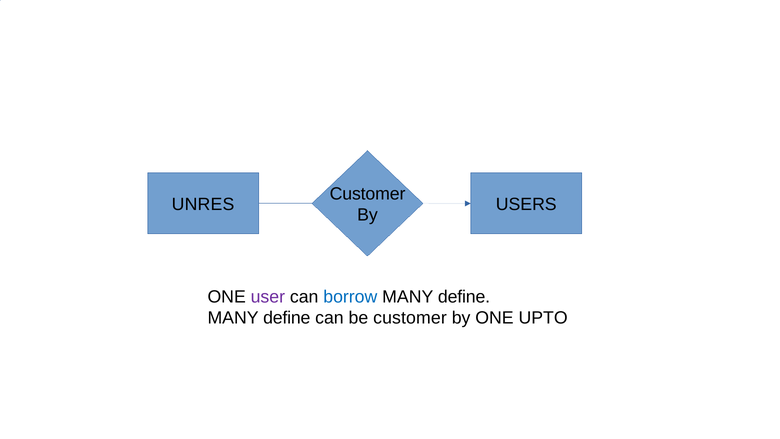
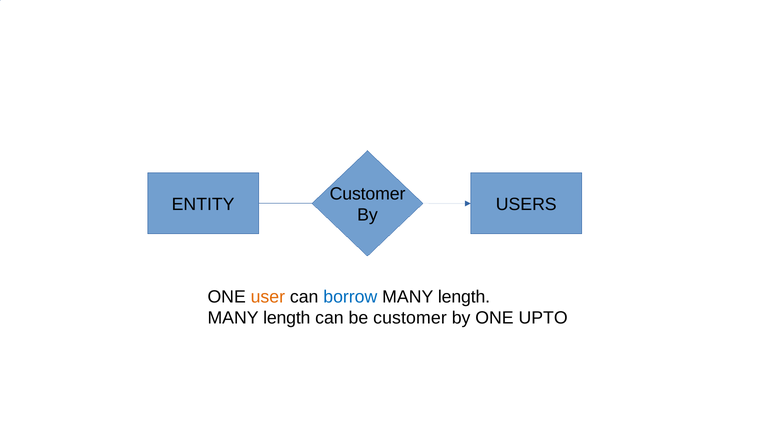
UNRES: UNRES -> ENTITY
user colour: purple -> orange
define at (464, 297): define -> length
define at (287, 318): define -> length
